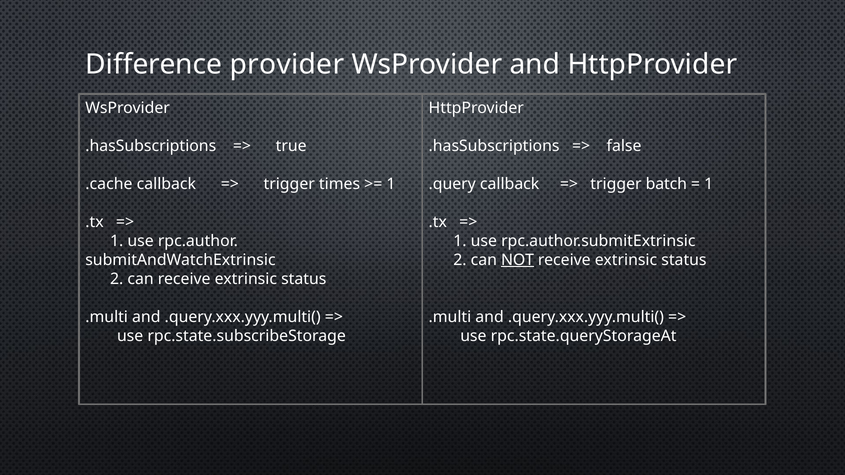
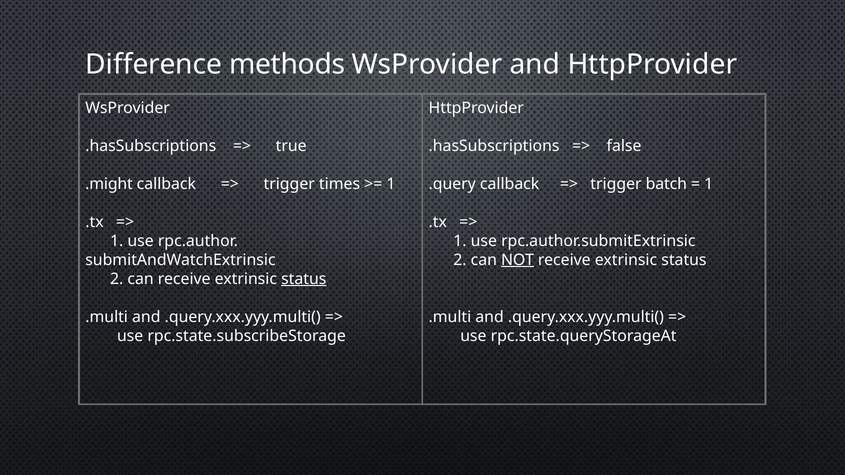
provider: provider -> methods
.cache: .cache -> .might
status at (304, 279) underline: none -> present
